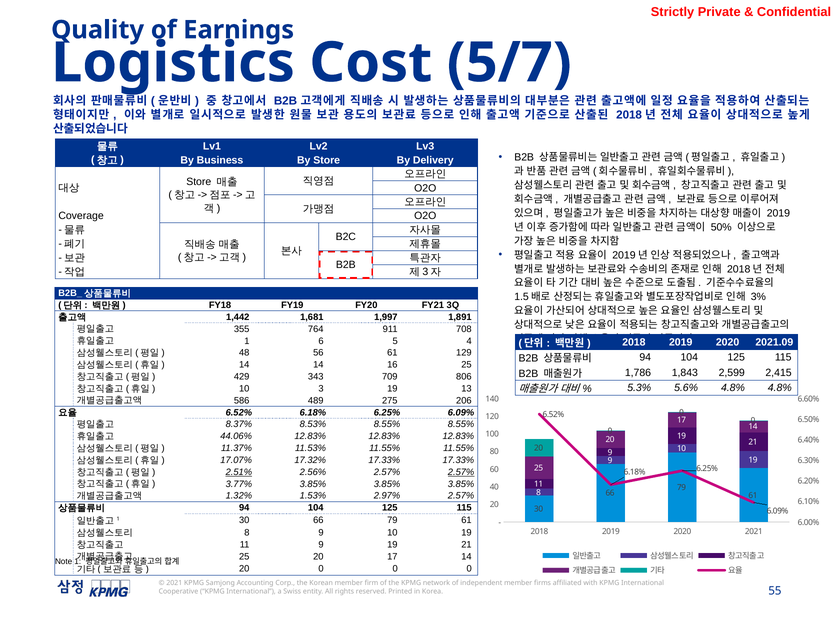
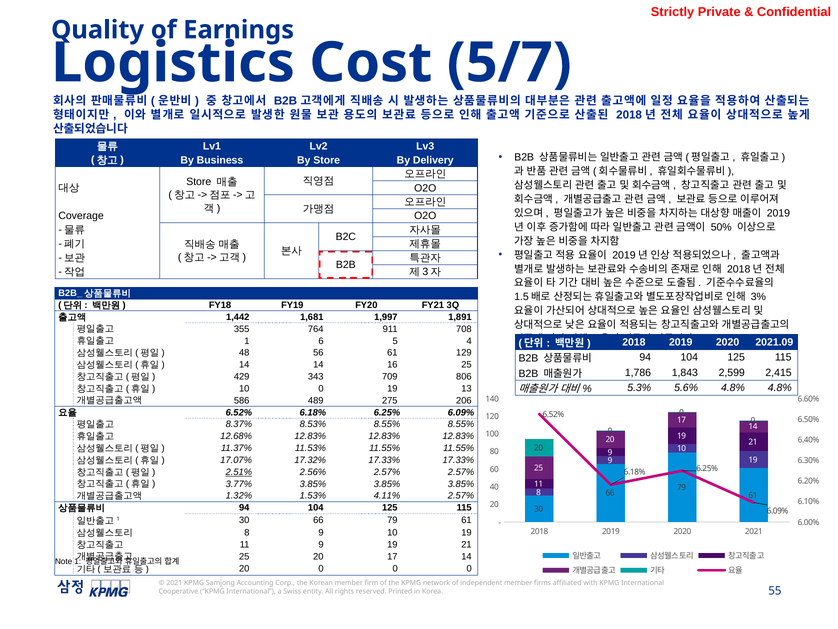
10 3: 3 -> 0
44.06%: 44.06% -> 12.68%
2.57% at (461, 472) underline: present -> none
2.97%: 2.97% -> 4.11%
